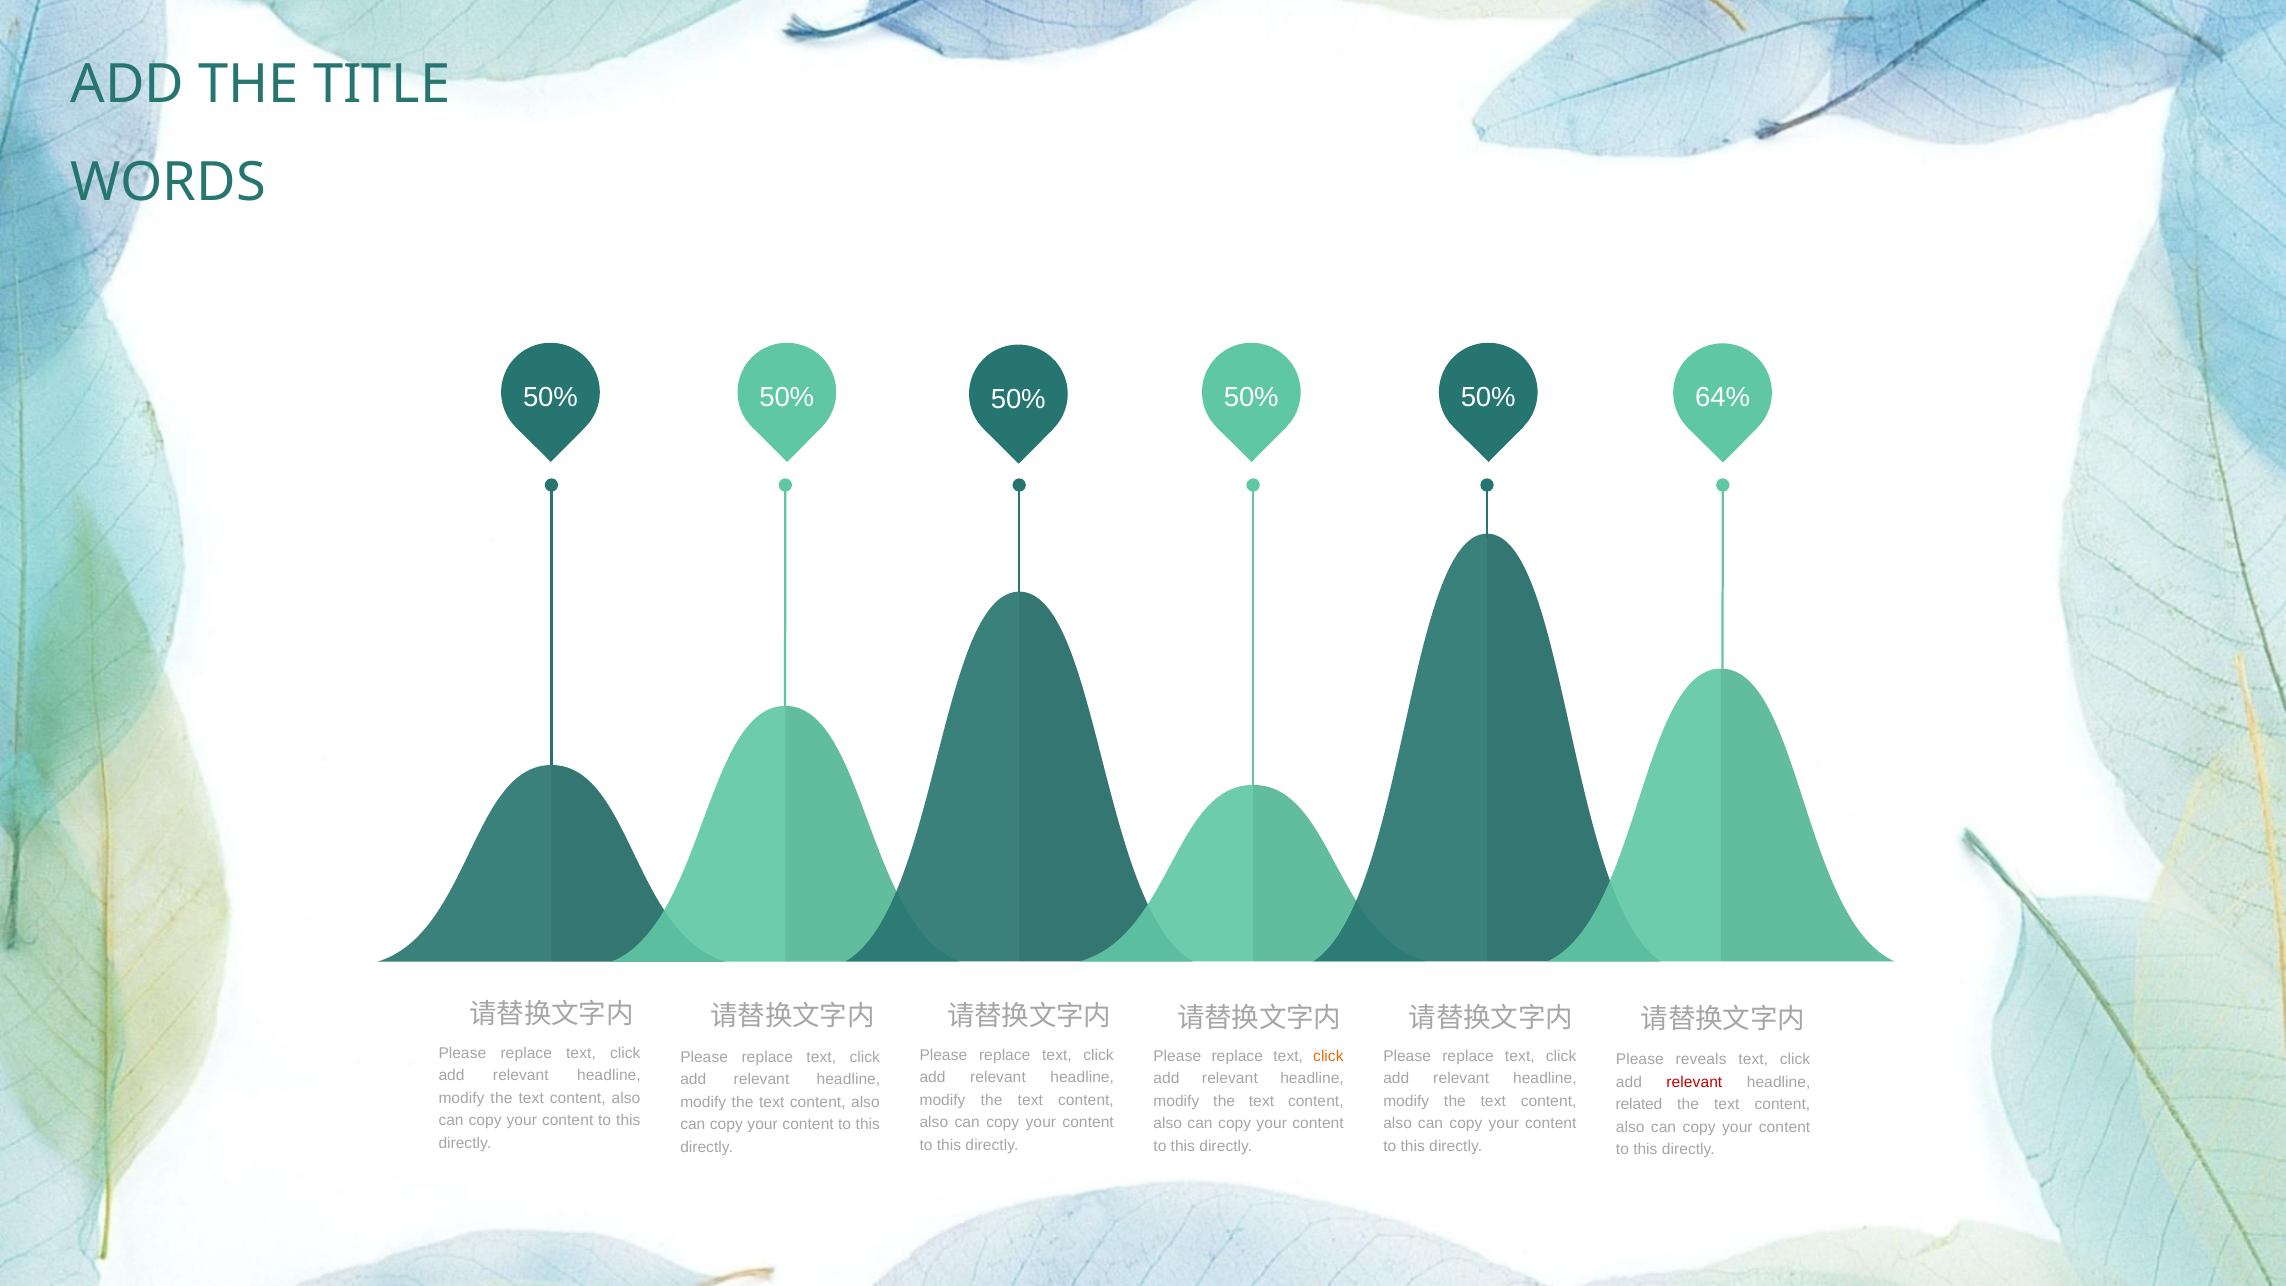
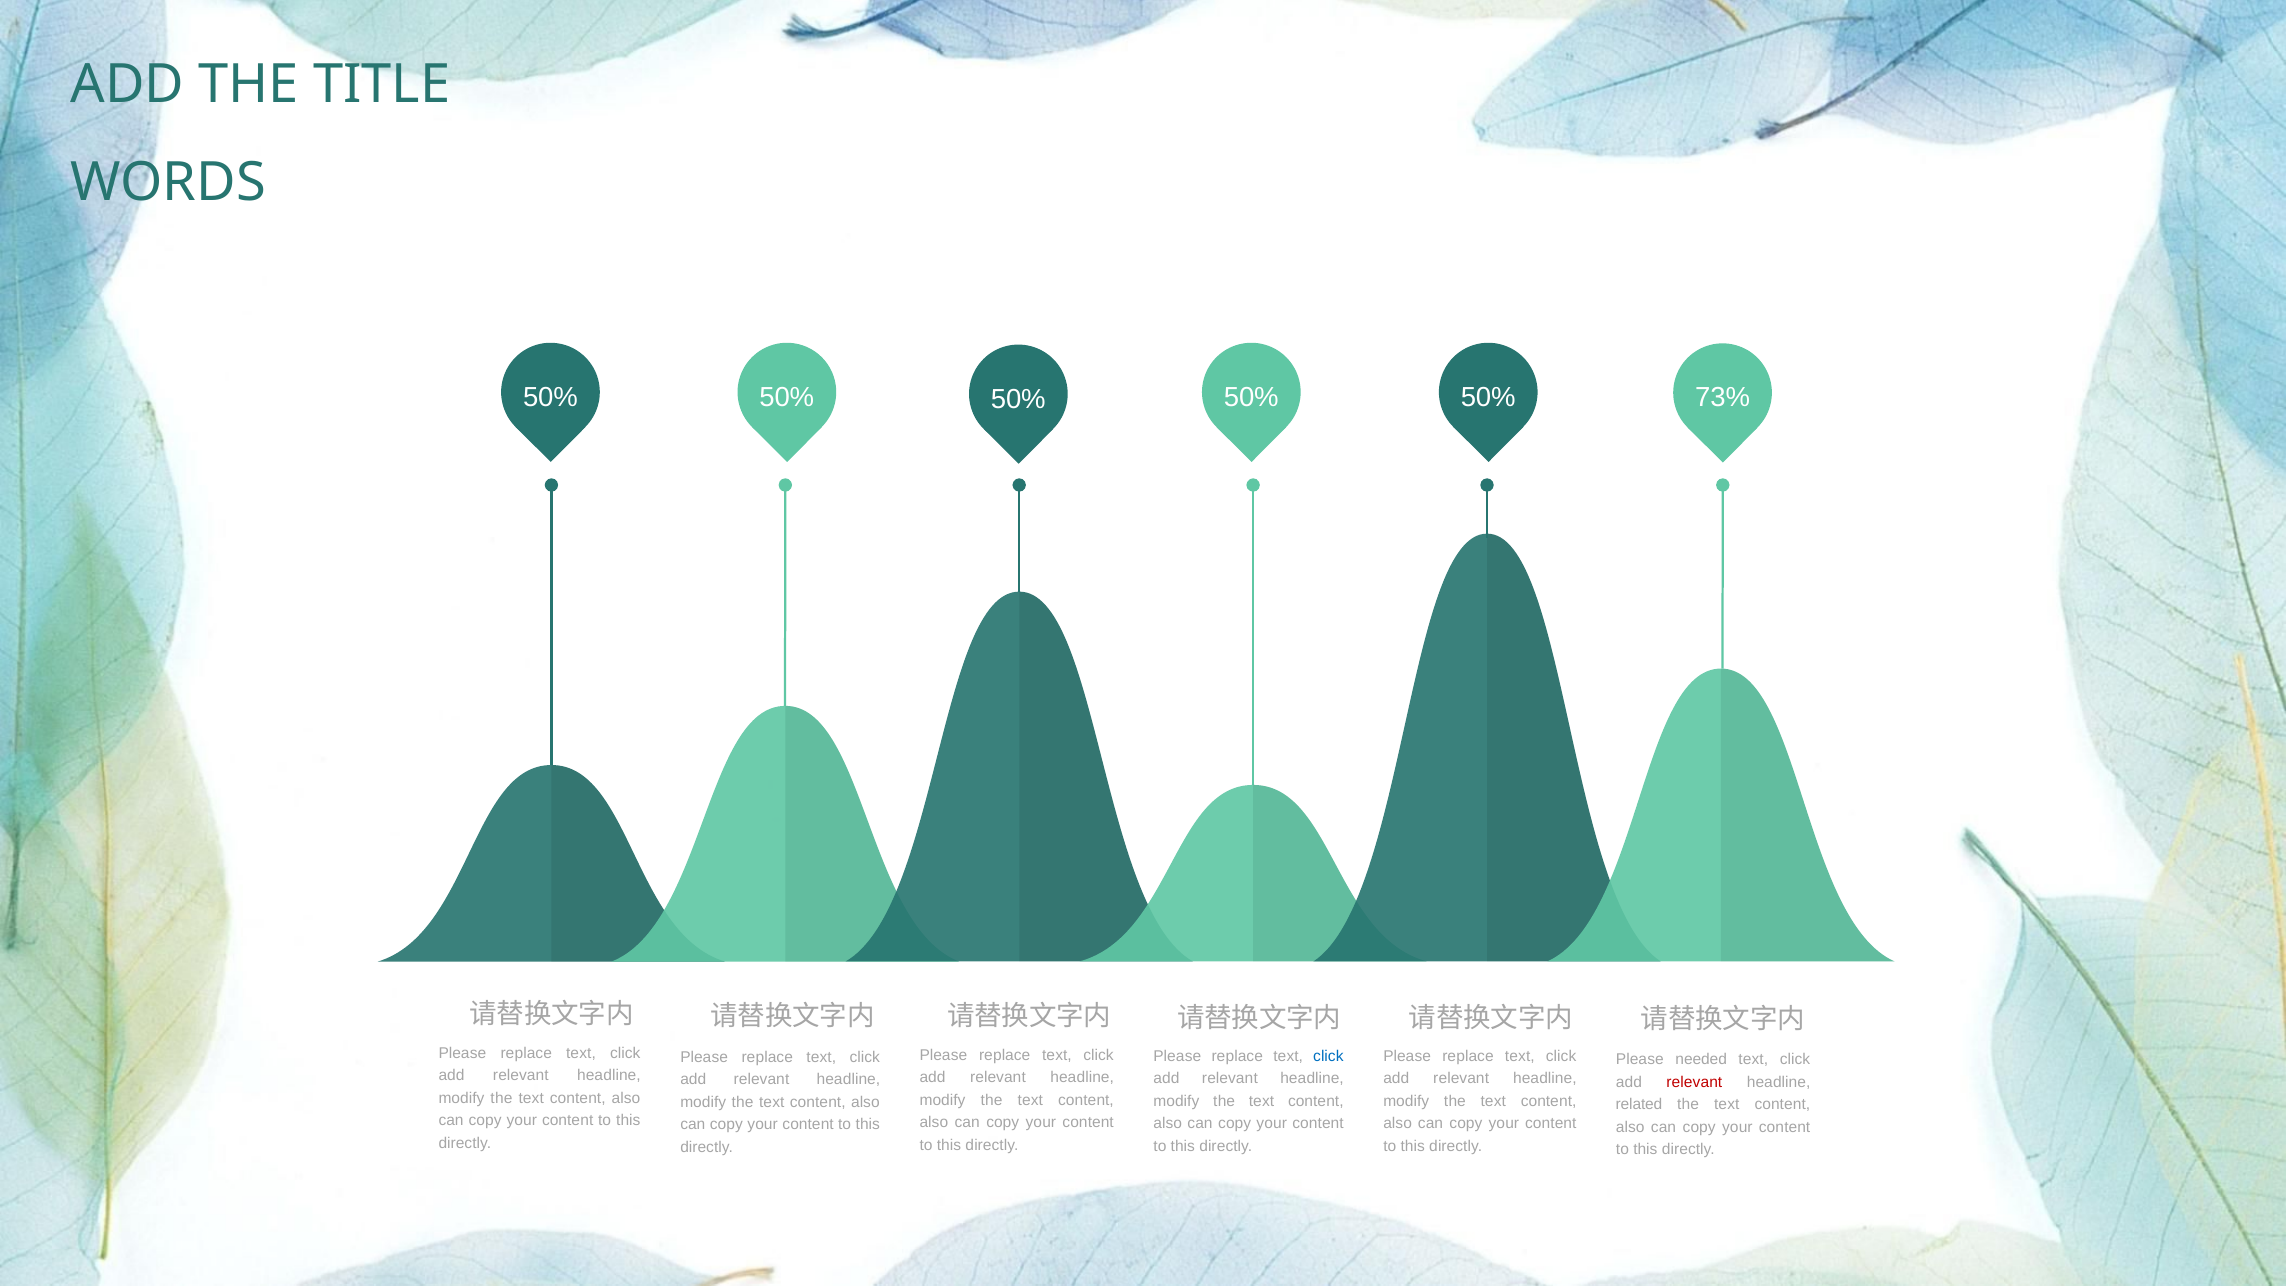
64%: 64% -> 73%
click at (1328, 1056) colour: orange -> blue
reveals: reveals -> needed
